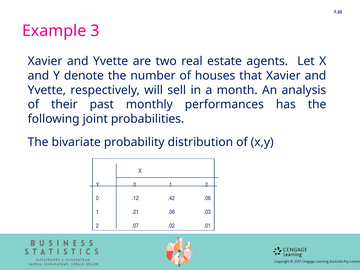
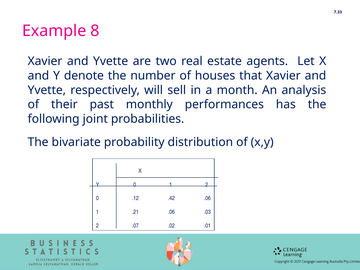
3: 3 -> 8
